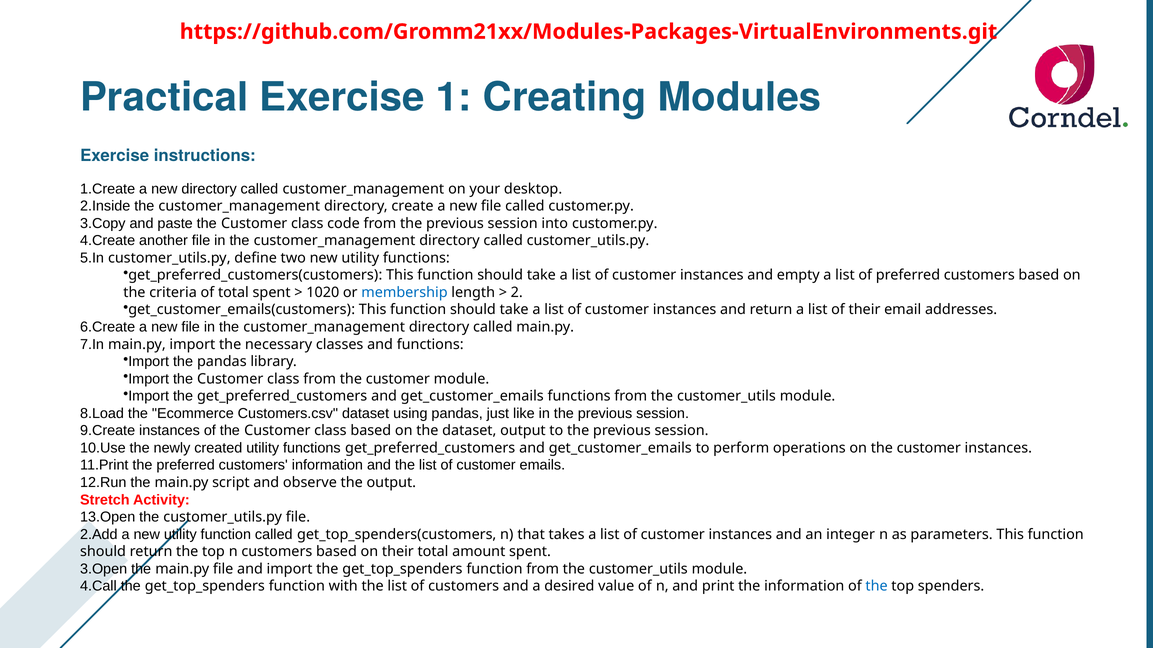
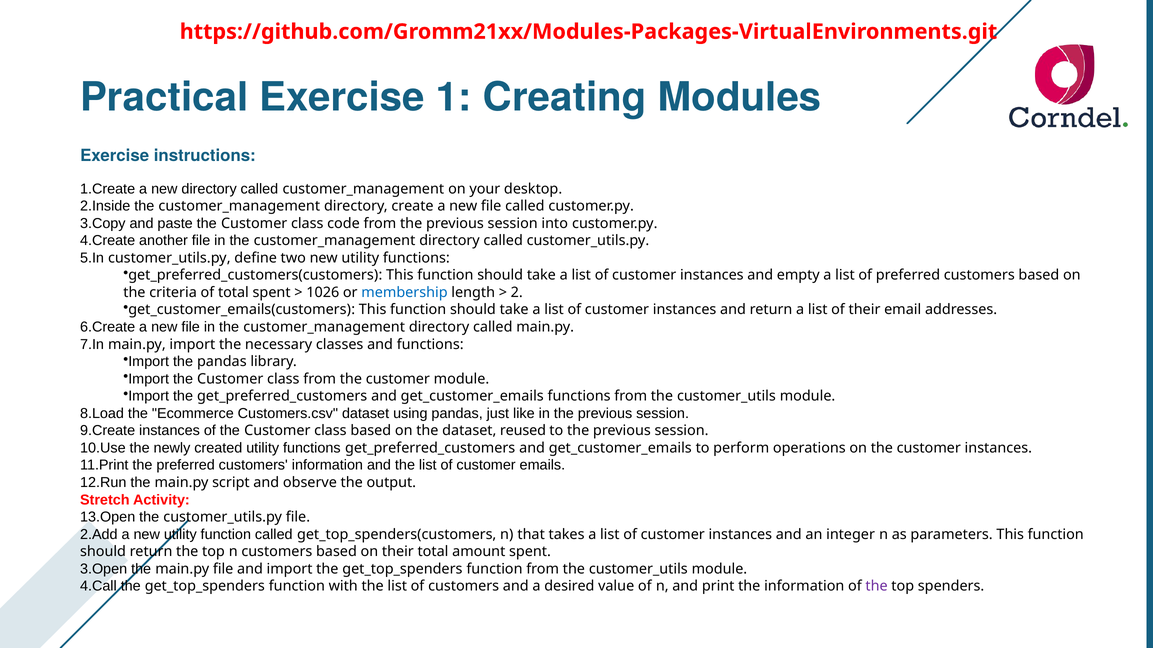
1020: 1020 -> 1026
dataset output: output -> reused
the at (877, 587) colour: blue -> purple
